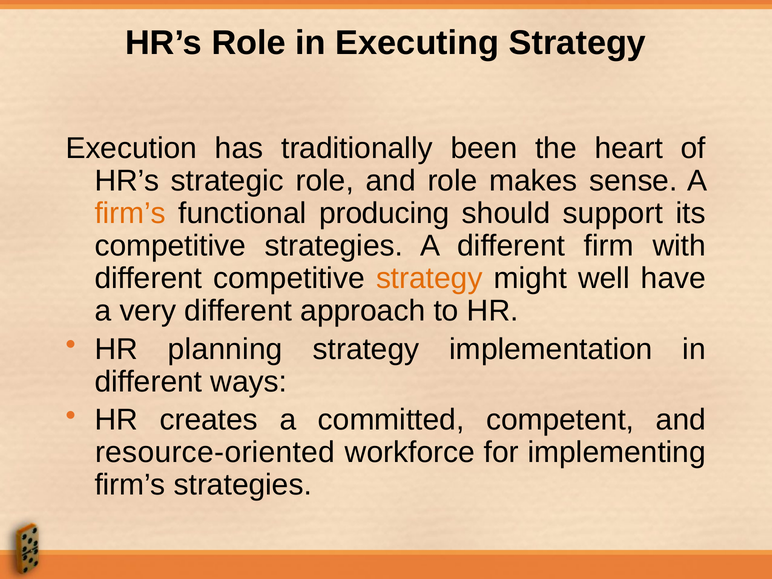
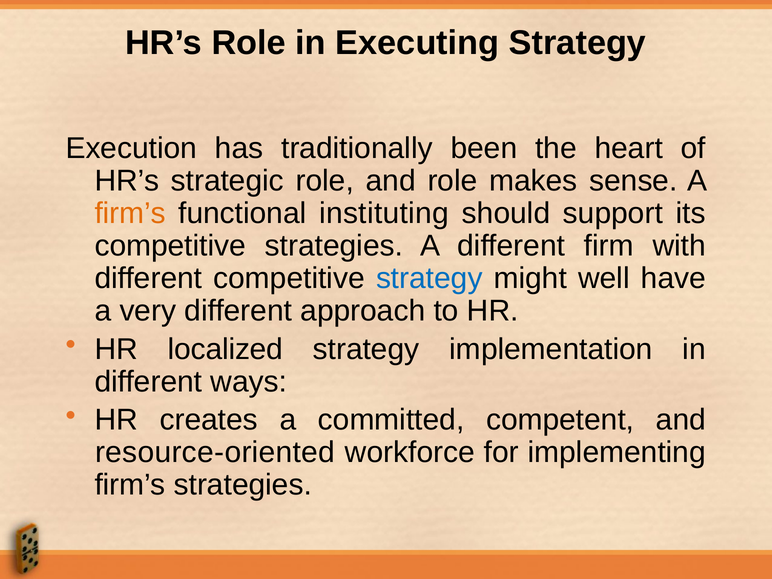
producing: producing -> instituting
strategy at (429, 278) colour: orange -> blue
planning: planning -> localized
